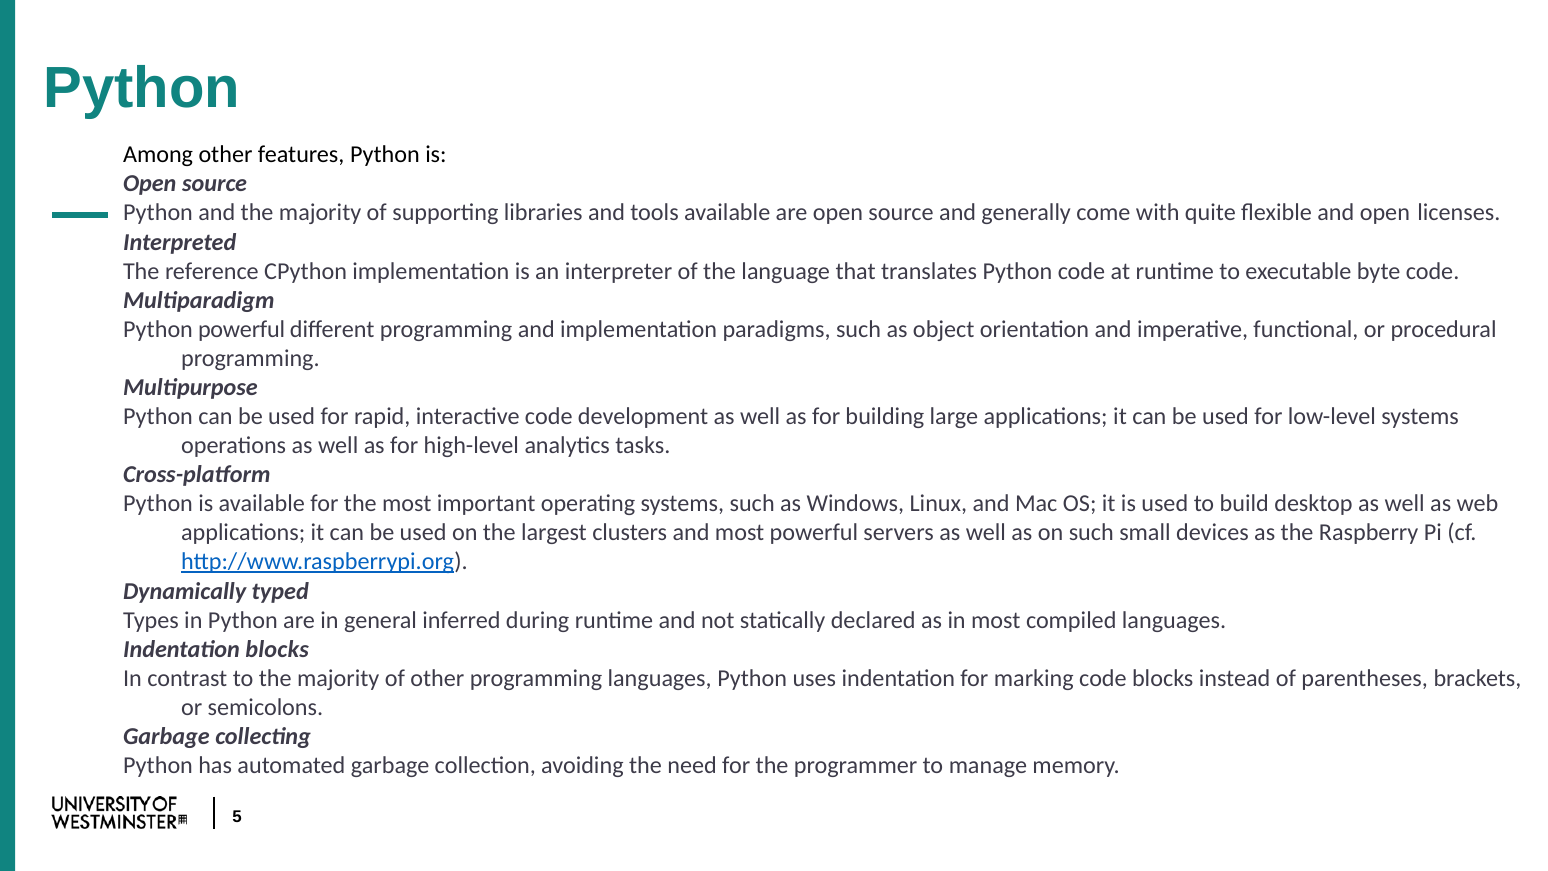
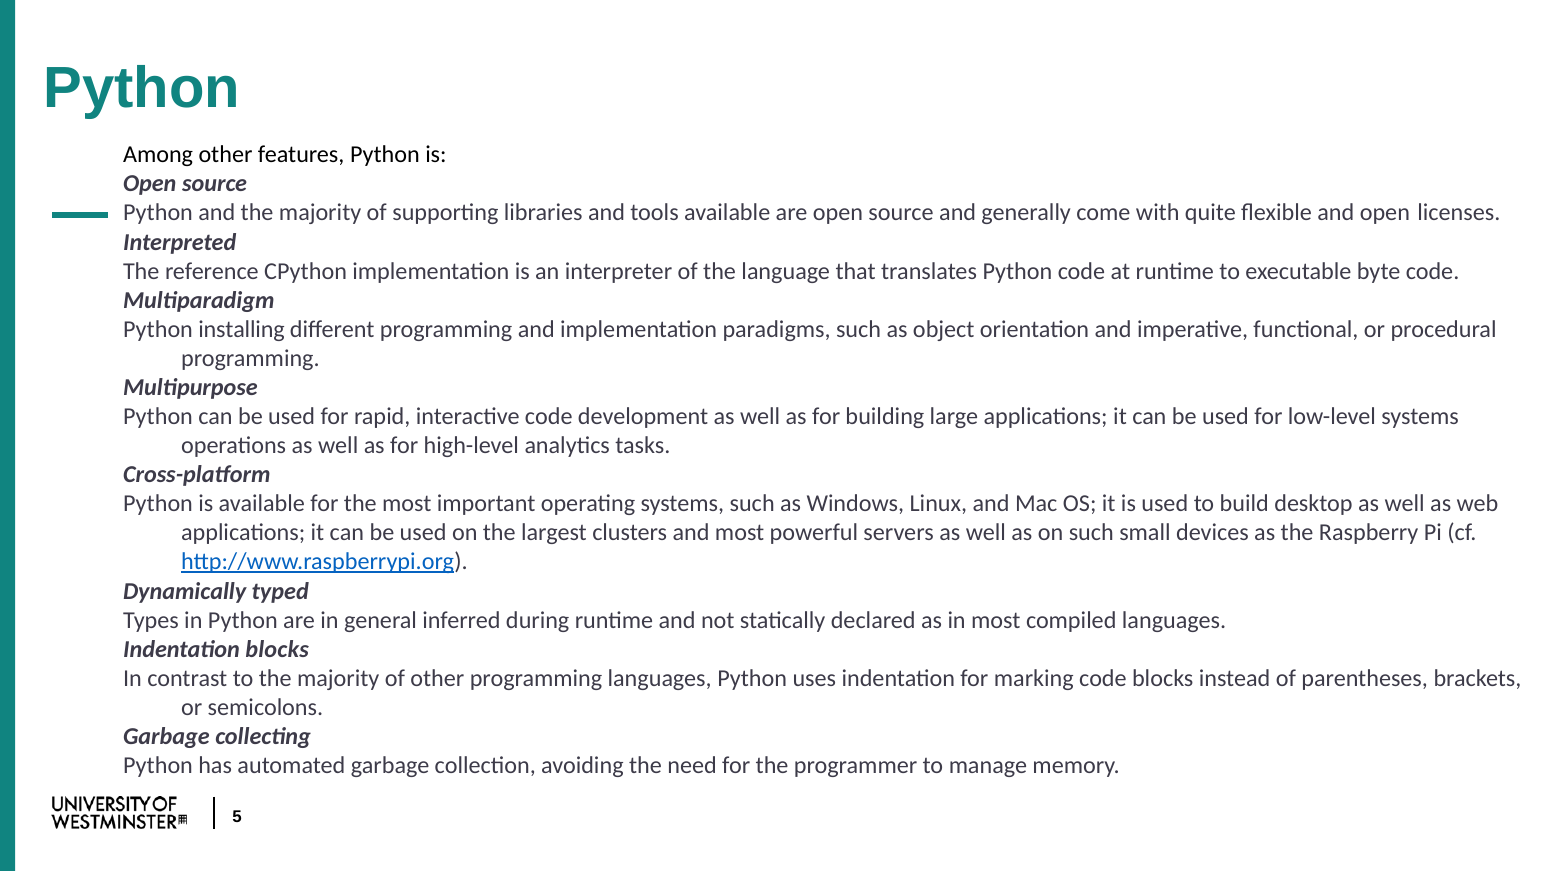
Python powerful: powerful -> installing
